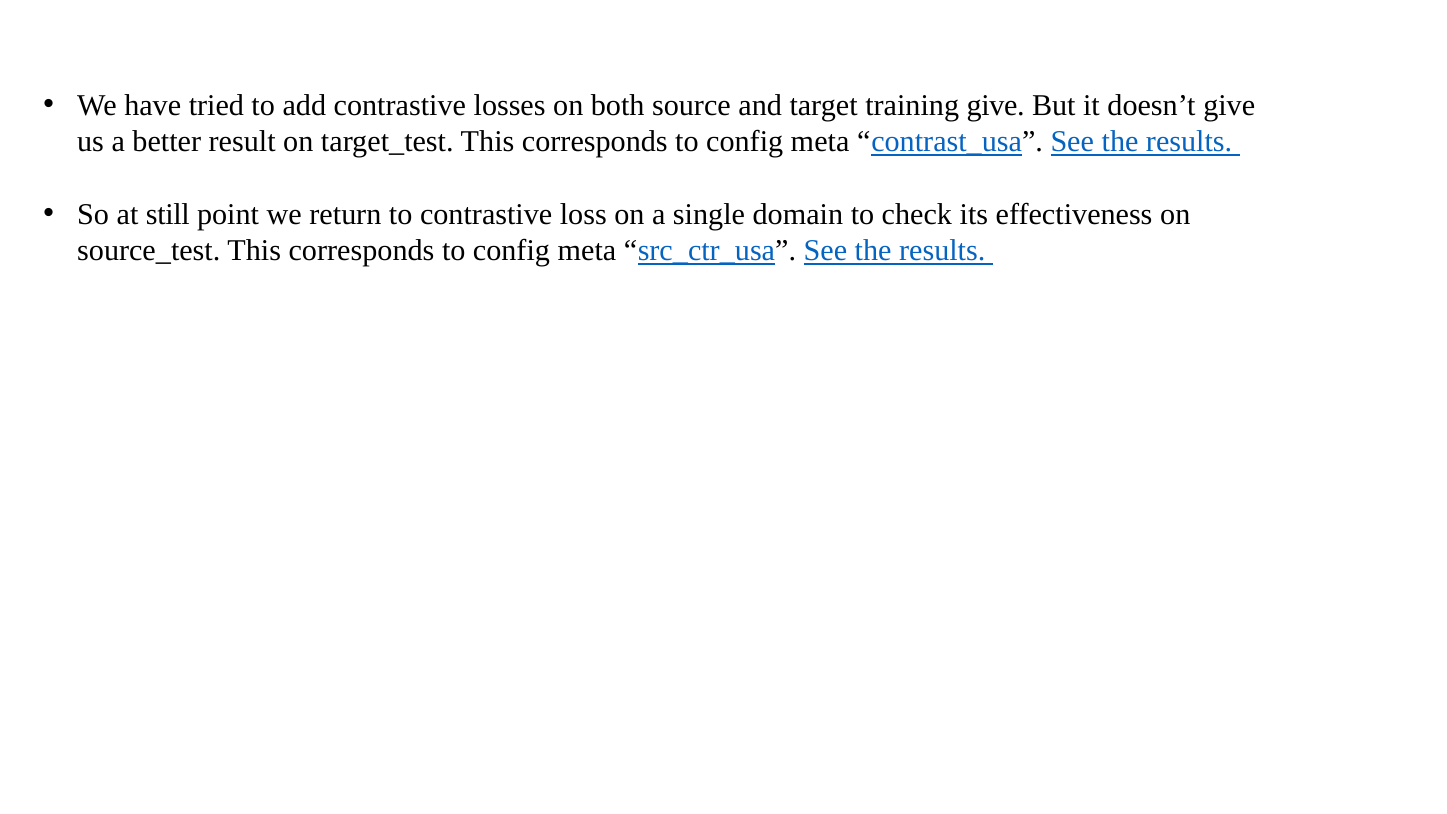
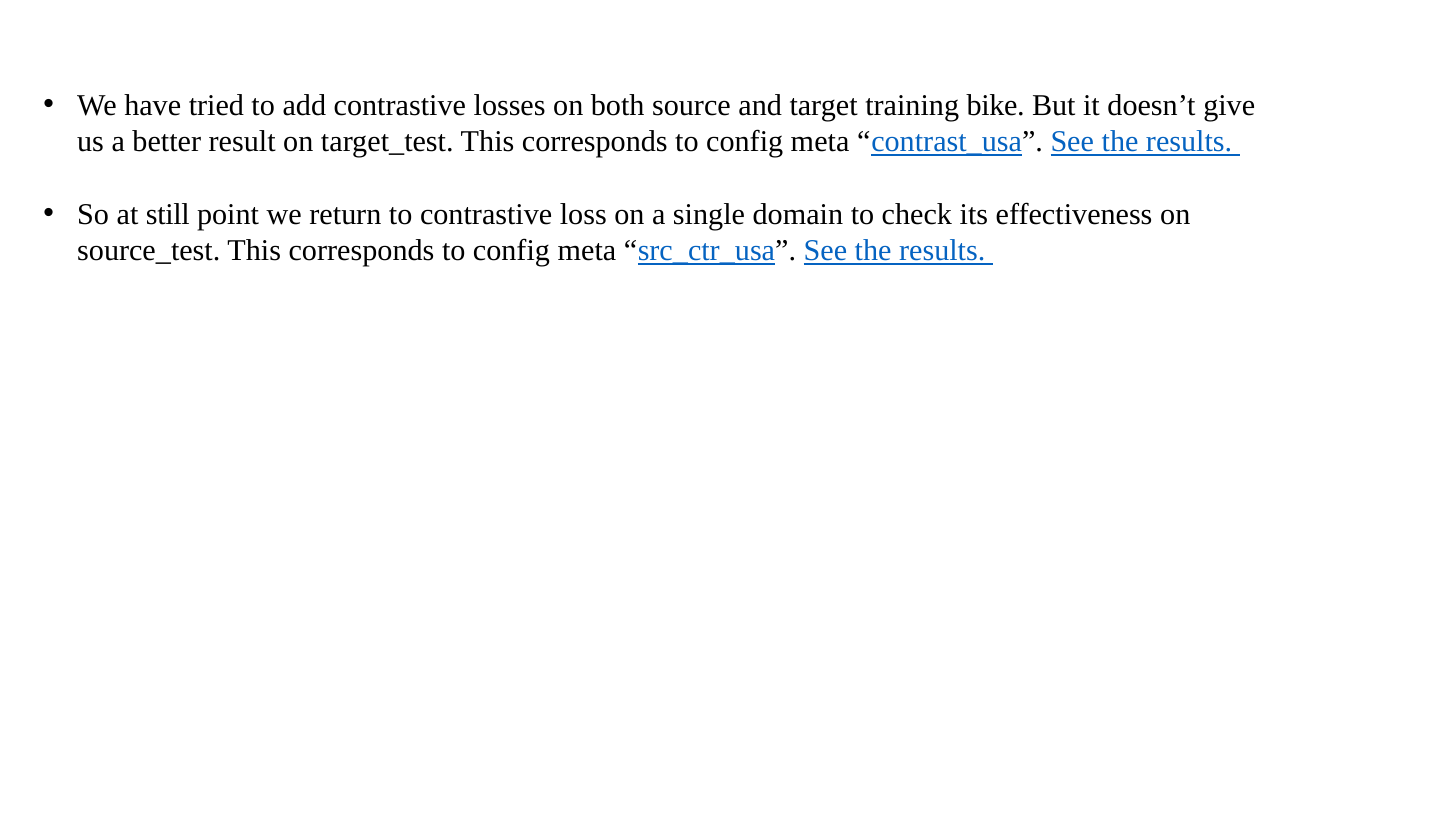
training give: give -> bike
